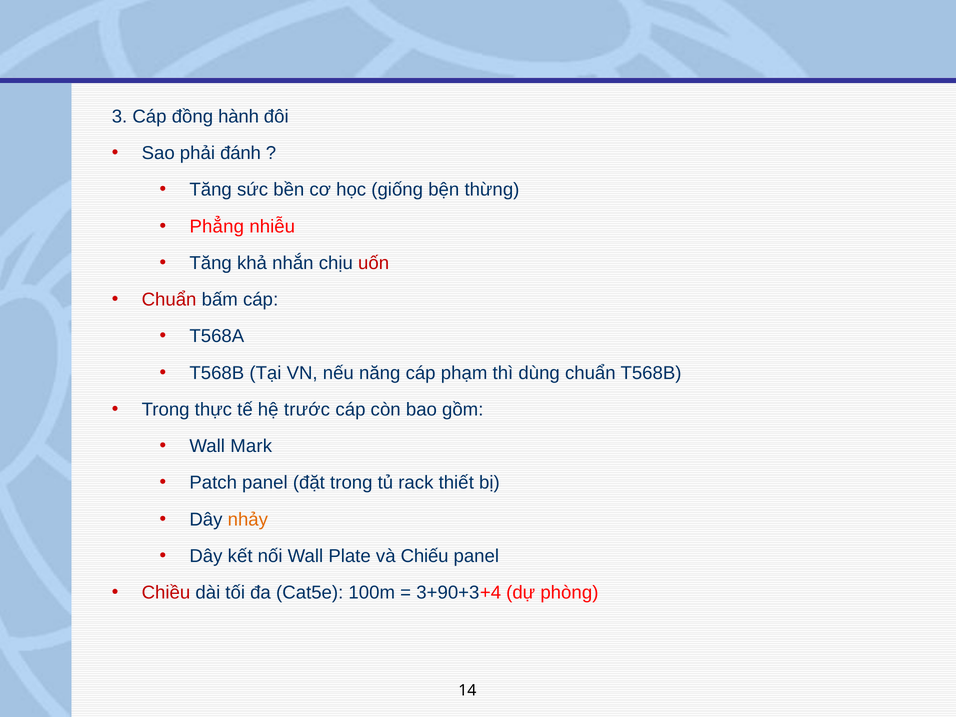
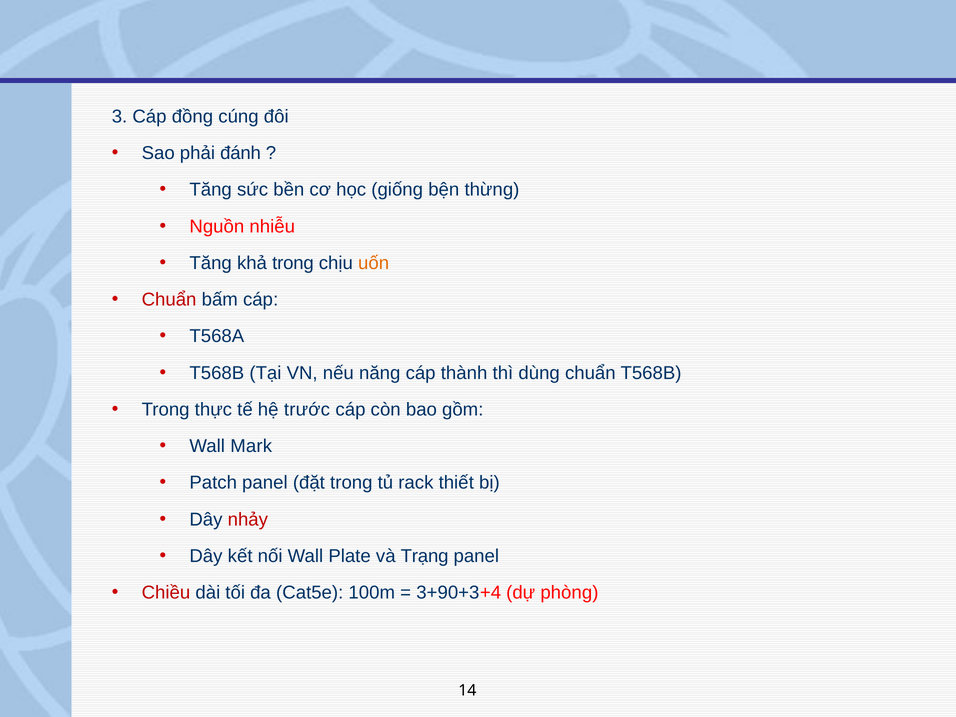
hành: hành -> cúng
Phẳng: Phẳng -> Nguồn
khả nhắn: nhắn -> trong
uốn colour: red -> orange
phạm: phạm -> thành
nhảy colour: orange -> red
Chiếu: Chiếu -> Trạng
